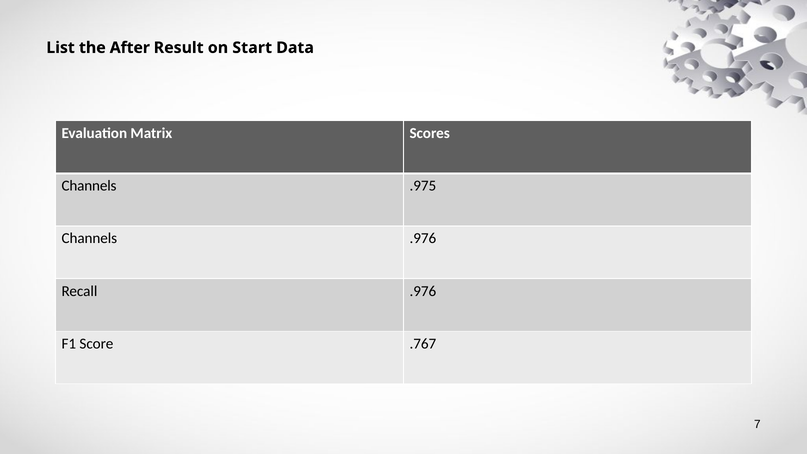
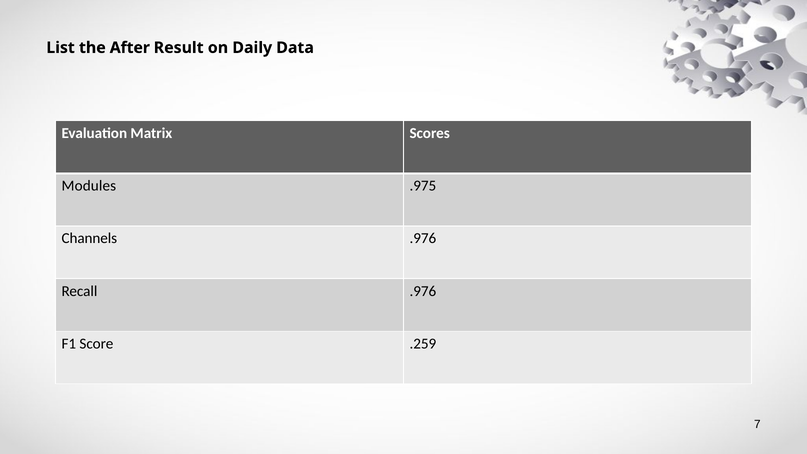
Start: Start -> Daily
Channels at (89, 186): Channels -> Modules
.767: .767 -> .259
